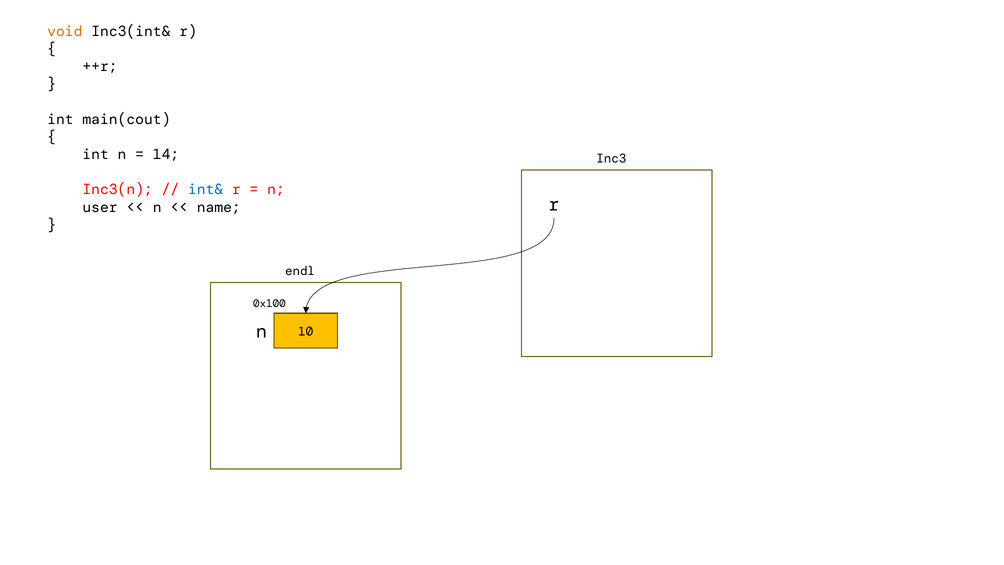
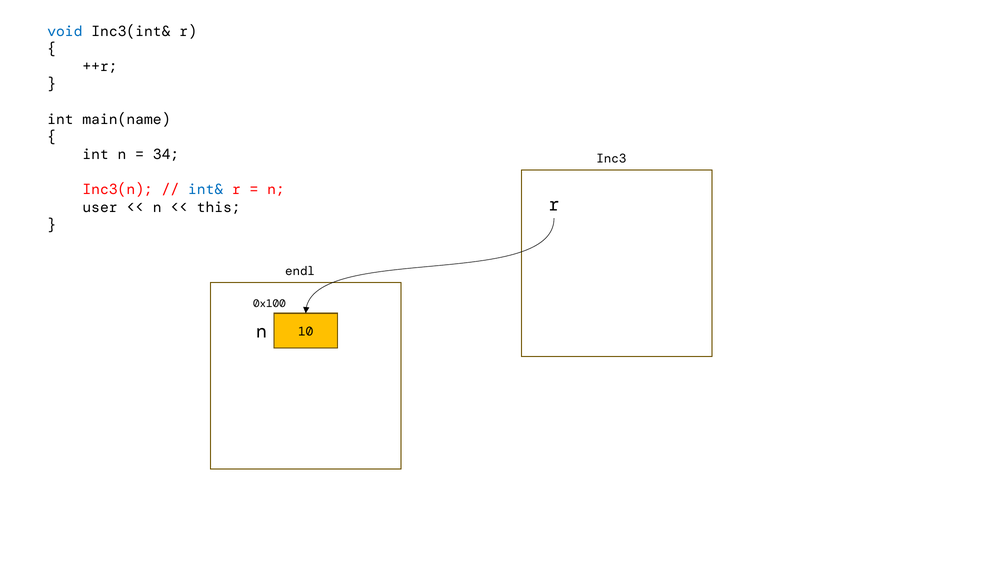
void colour: orange -> blue
main(cout: main(cout -> main(name
14: 14 -> 34
name: name -> this
